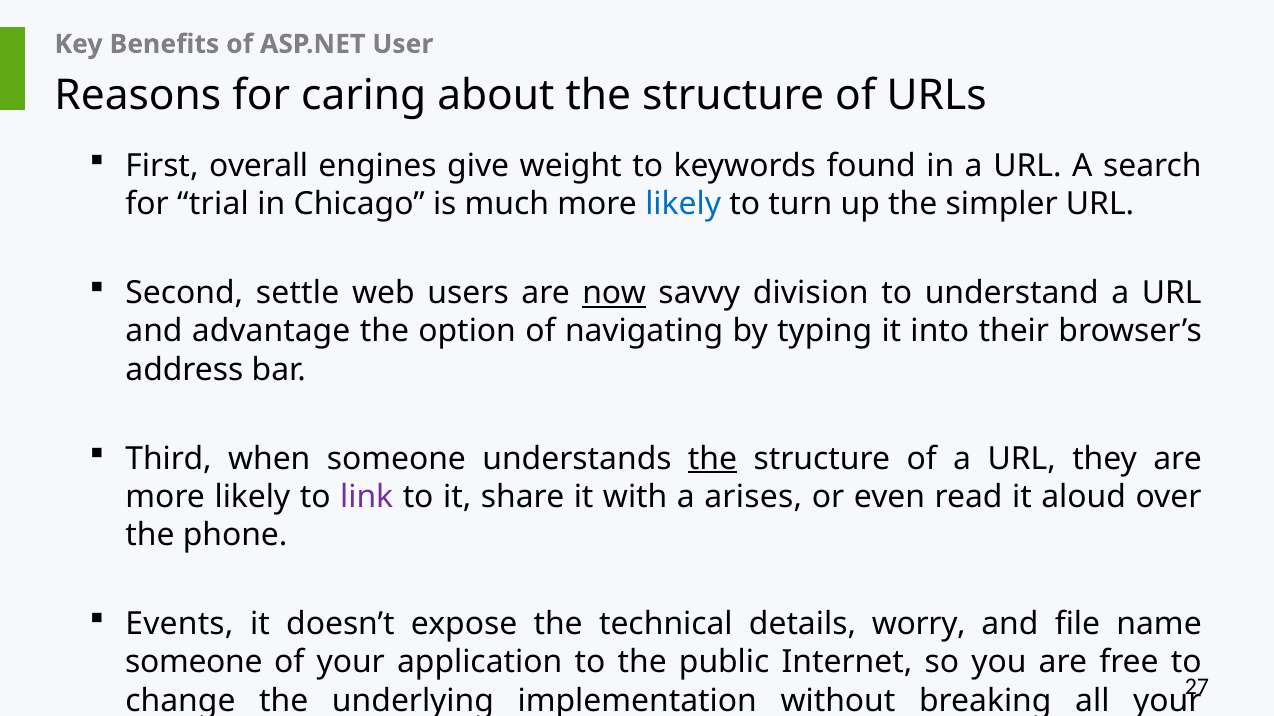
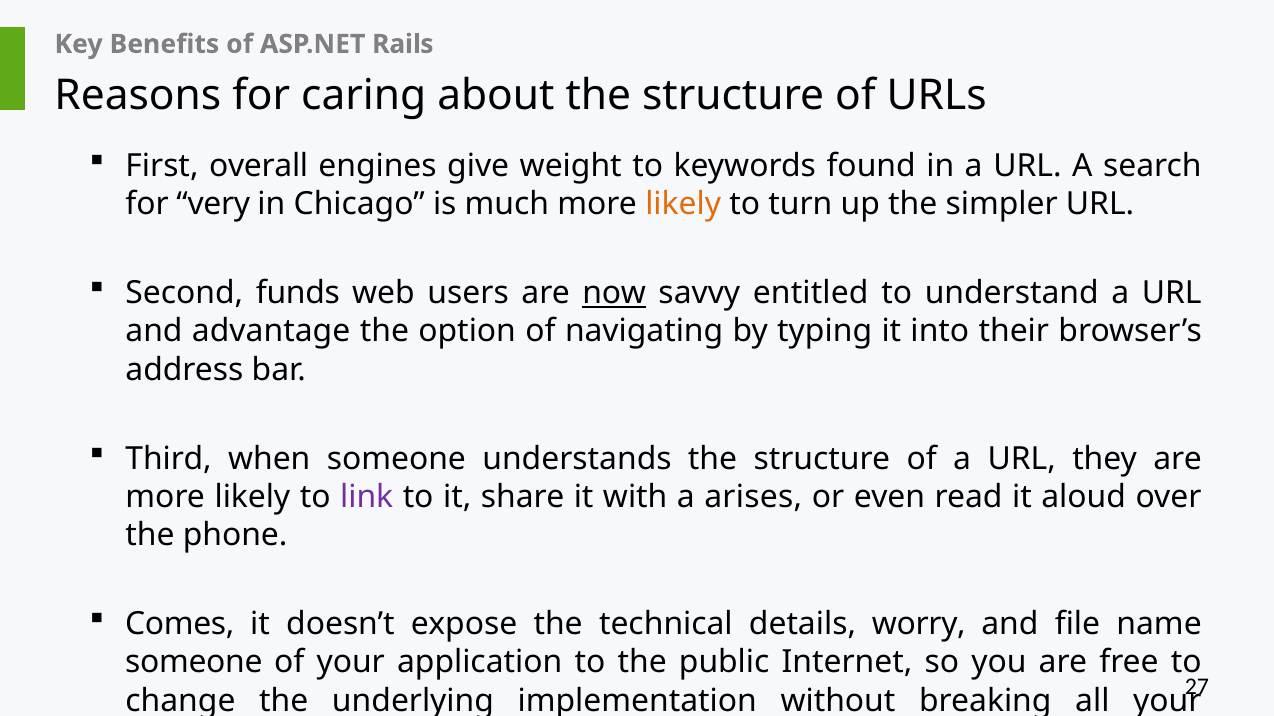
User: User -> Rails
trial: trial -> very
likely at (683, 204) colour: blue -> orange
settle: settle -> funds
division: division -> entitled
the at (713, 459) underline: present -> none
Events: Events -> Comes
